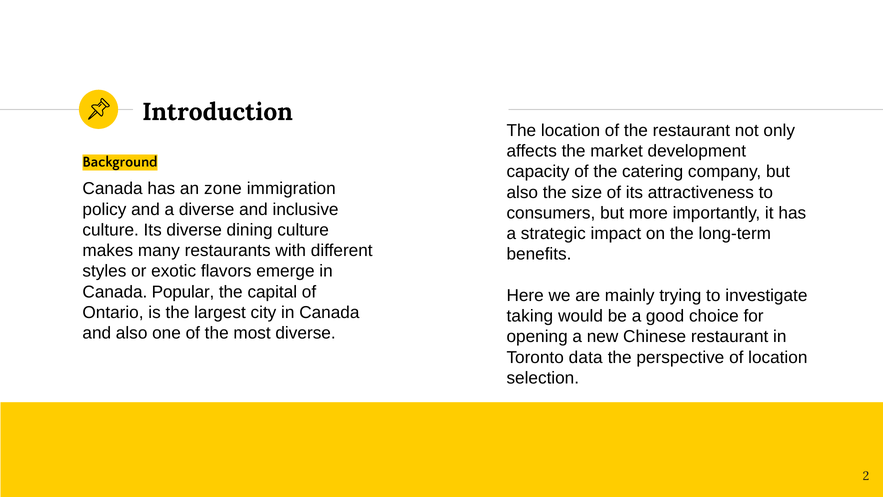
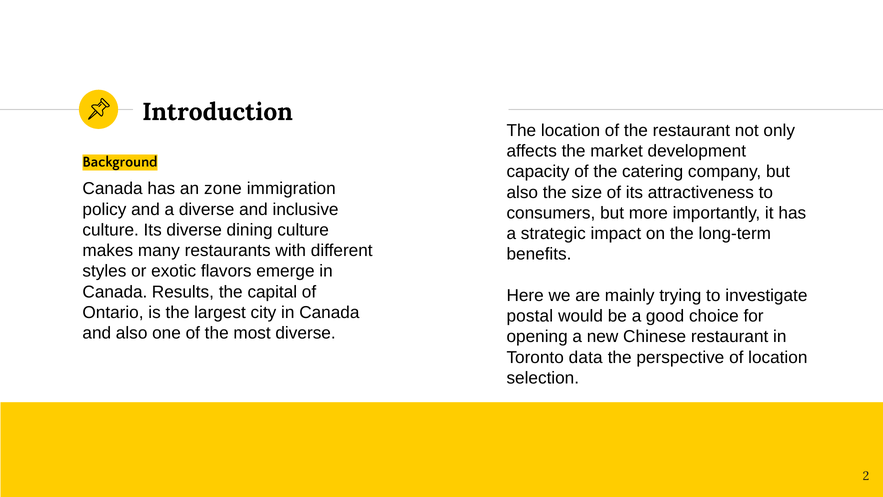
Popular: Popular -> Results
taking: taking -> postal
